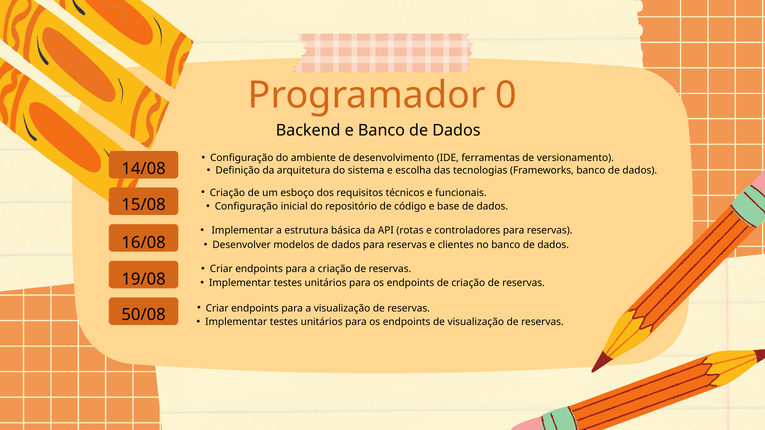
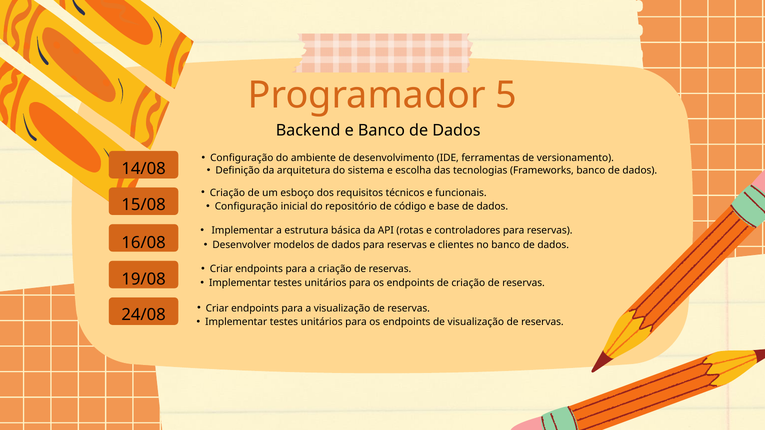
0: 0 -> 5
50/08: 50/08 -> 24/08
